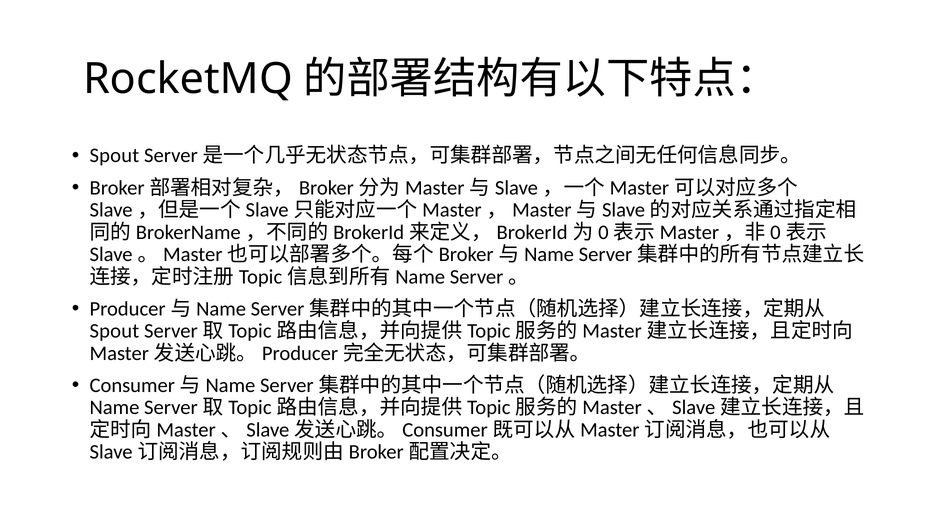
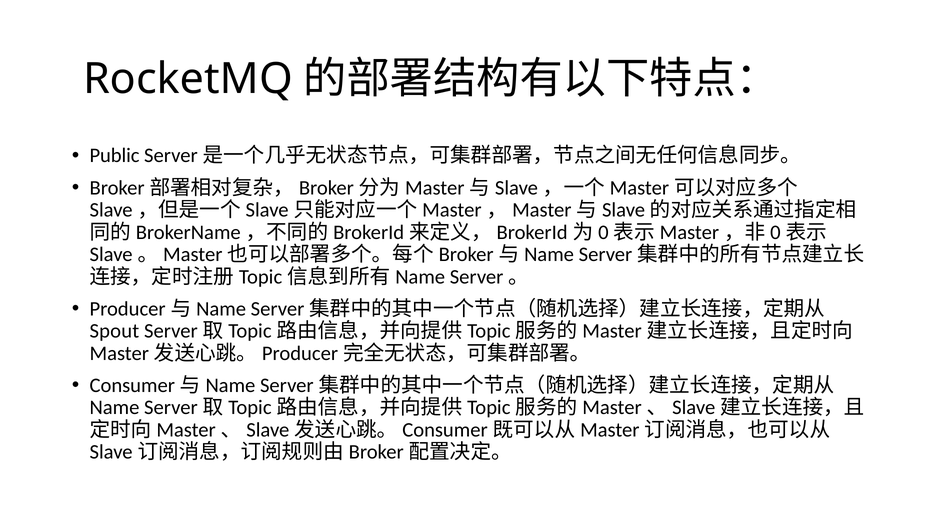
Spout at (114, 156): Spout -> Public
